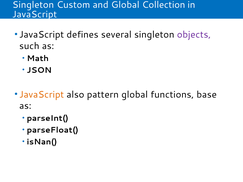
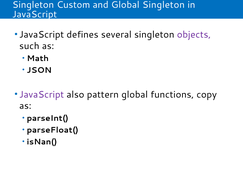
Global Collection: Collection -> Singleton
JavaScript at (42, 95) colour: orange -> purple
base: base -> copy
